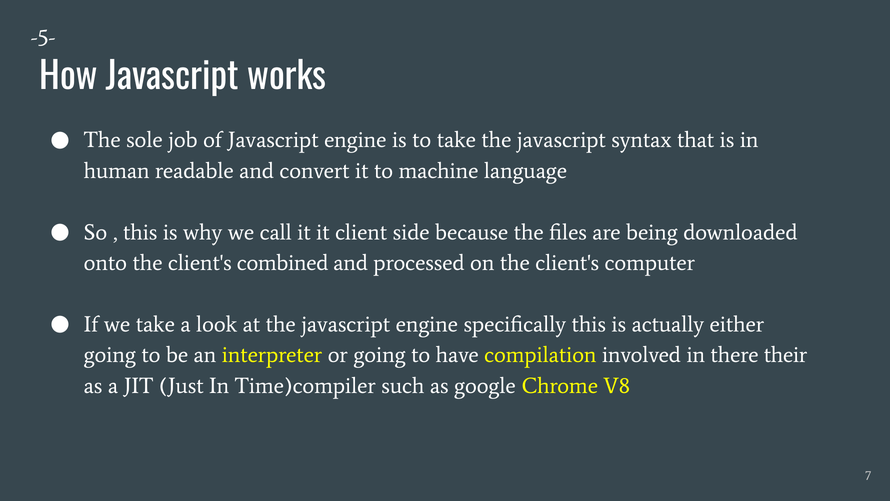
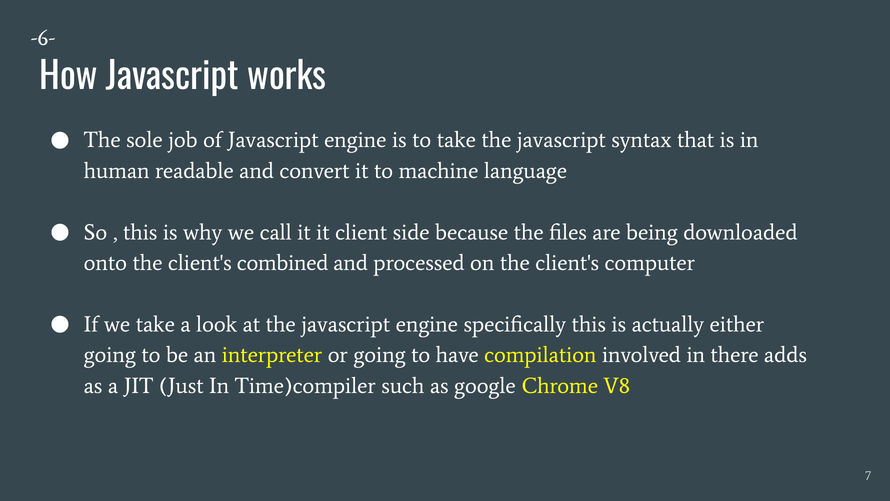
-5-: -5- -> -6-
their: their -> adds
